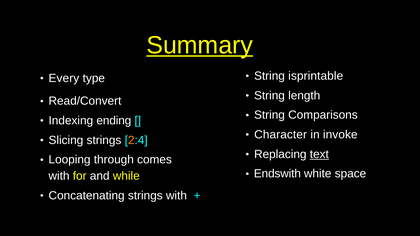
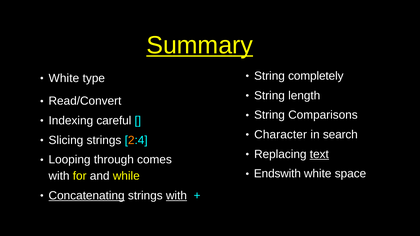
isprintable: isprintable -> completely
Every at (64, 78): Every -> White
ending: ending -> careful
invoke: invoke -> search
Concatenating underline: none -> present
with at (176, 196) underline: none -> present
